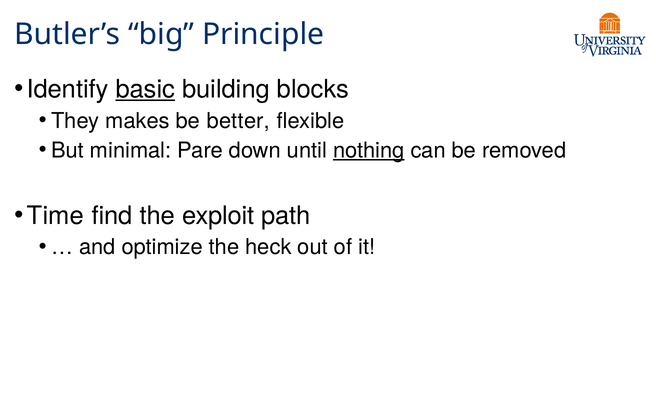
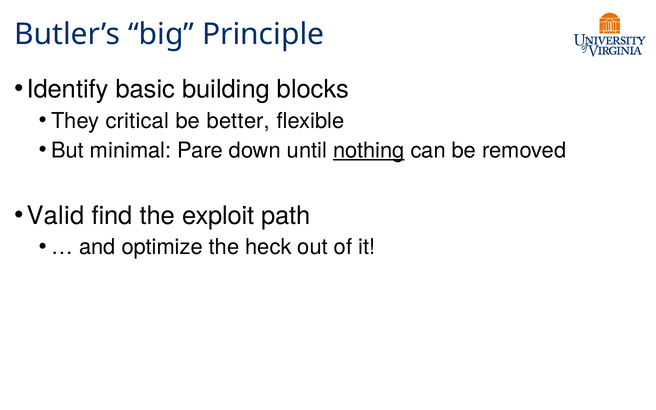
basic underline: present -> none
makes: makes -> critical
Time: Time -> Valid
